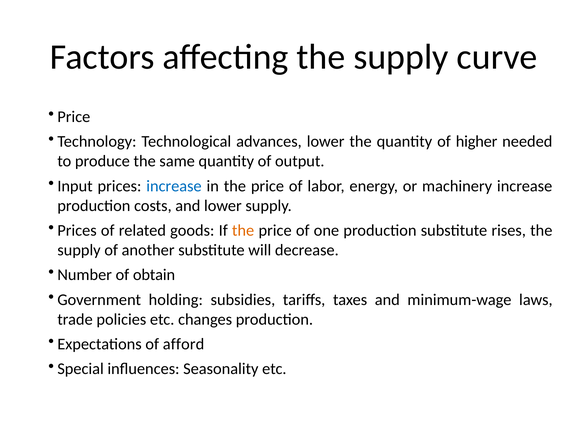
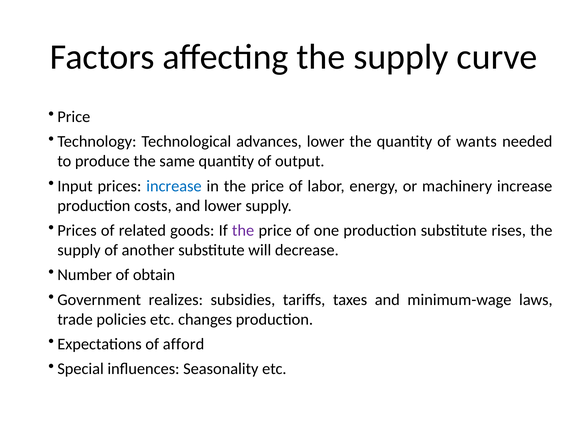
higher: higher -> wants
the at (243, 230) colour: orange -> purple
holding: holding -> realizes
